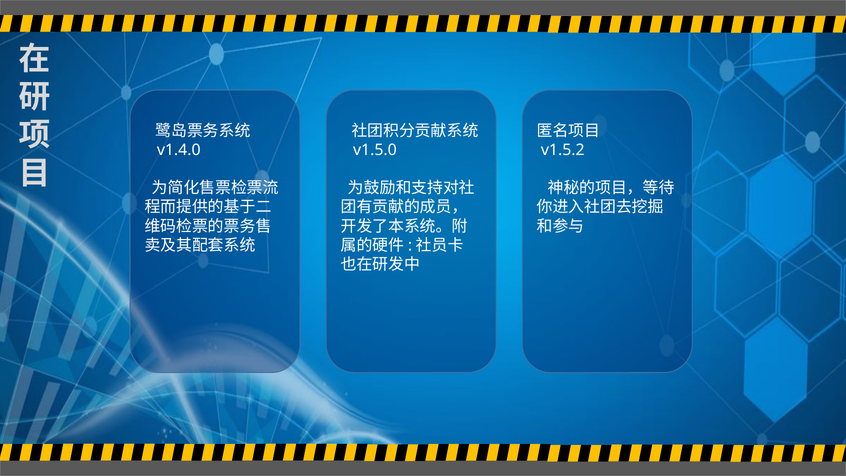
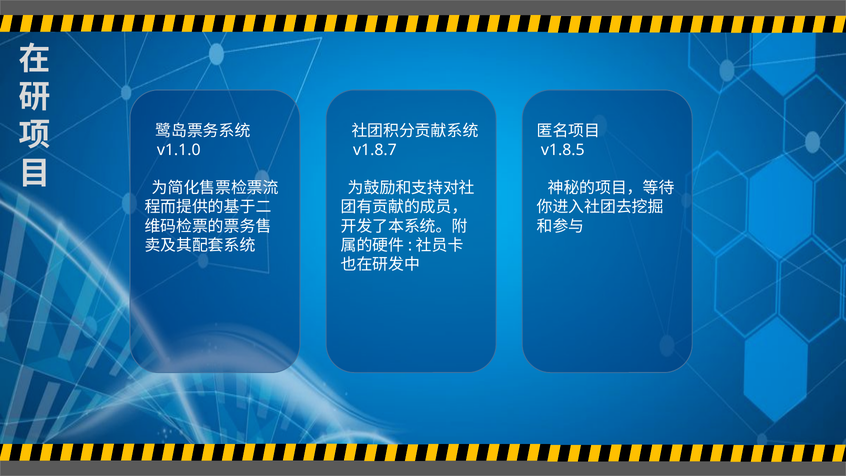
v1.4.0: v1.4.0 -> v1.1.0
v1.5.0: v1.5.0 -> v1.8.7
v1.5.2: v1.5.2 -> v1.8.5
